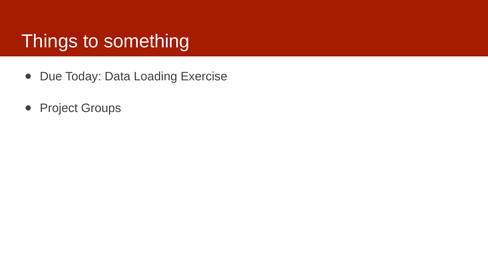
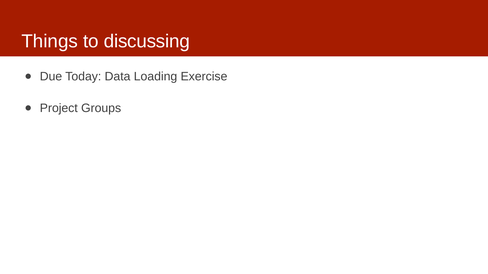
something: something -> discussing
